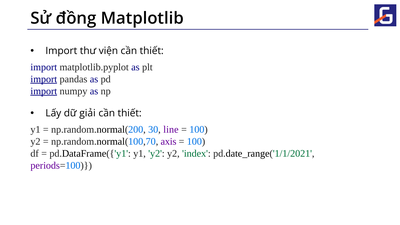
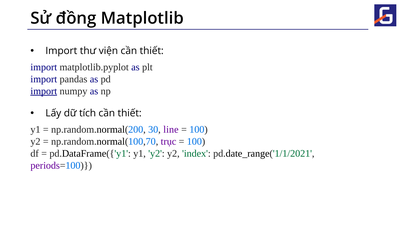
import at (44, 79) underline: present -> none
giải: giải -> tích
axis: axis -> trục
